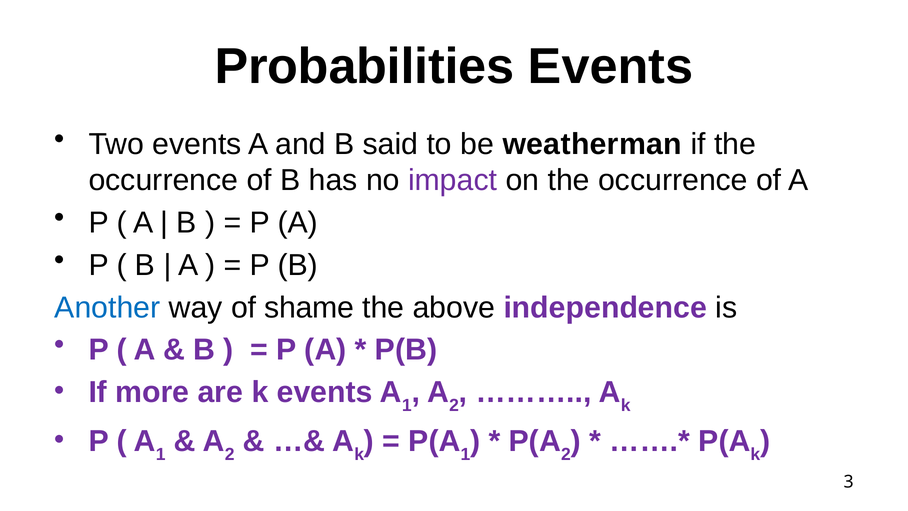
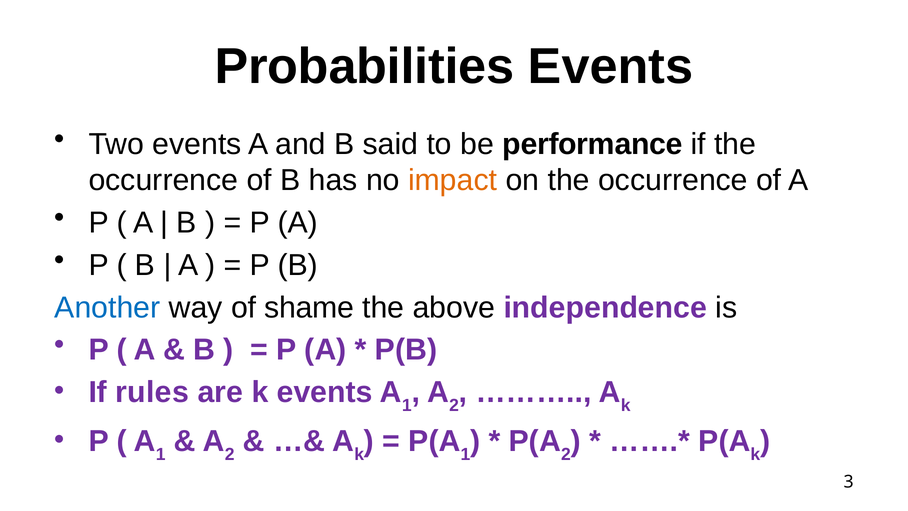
weatherman: weatherman -> performance
impact colour: purple -> orange
more: more -> rules
